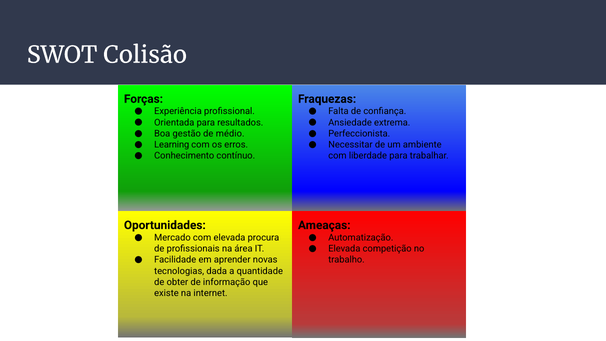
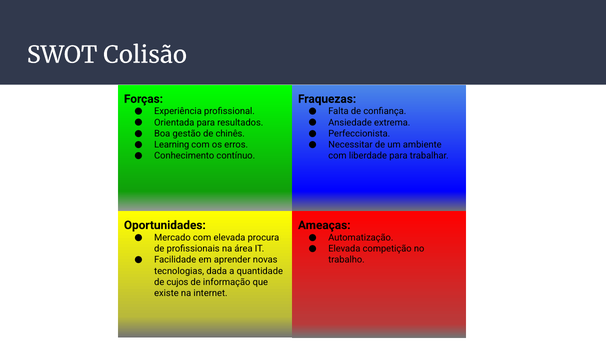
médio: médio -> chinês
obter: obter -> cujos
